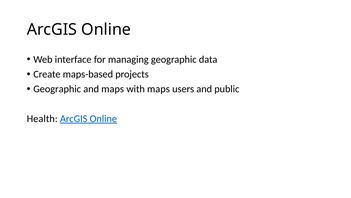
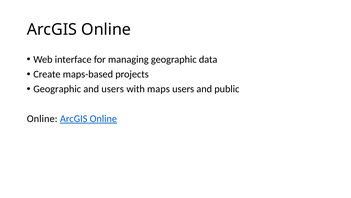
and maps: maps -> users
Health at (42, 118): Health -> Online
